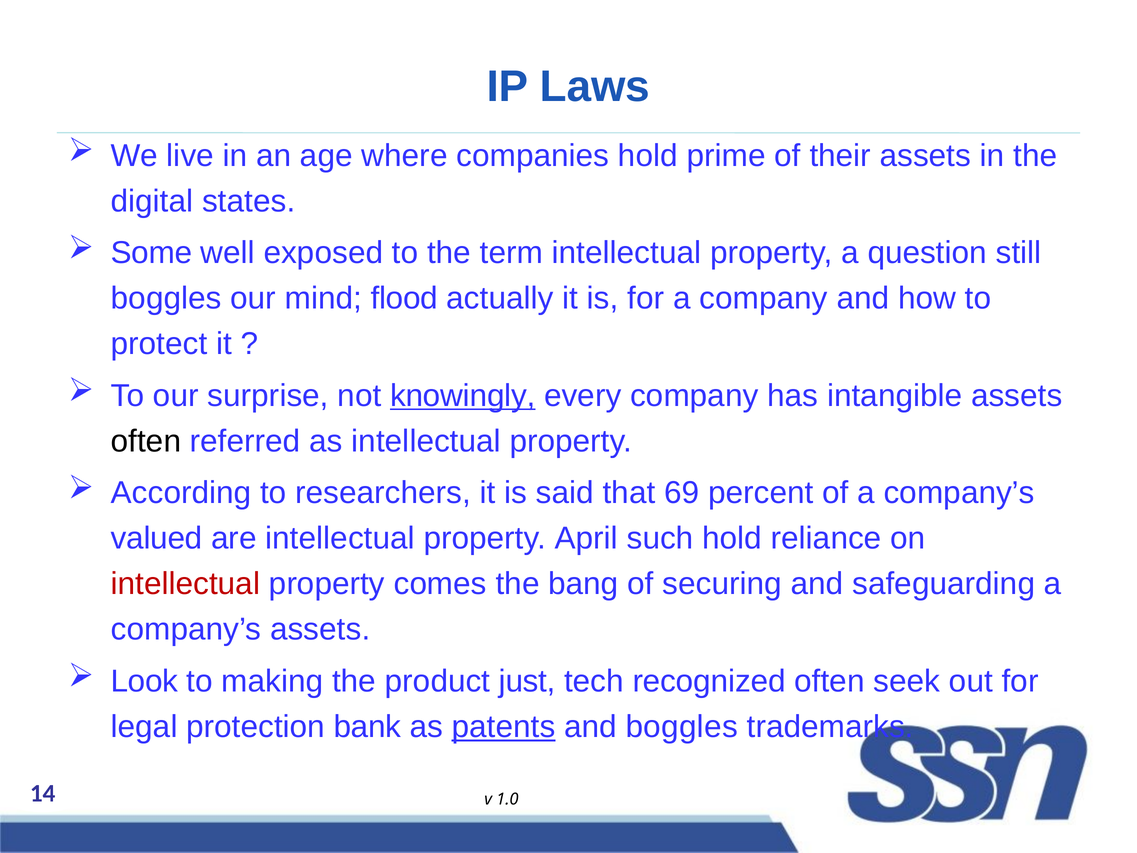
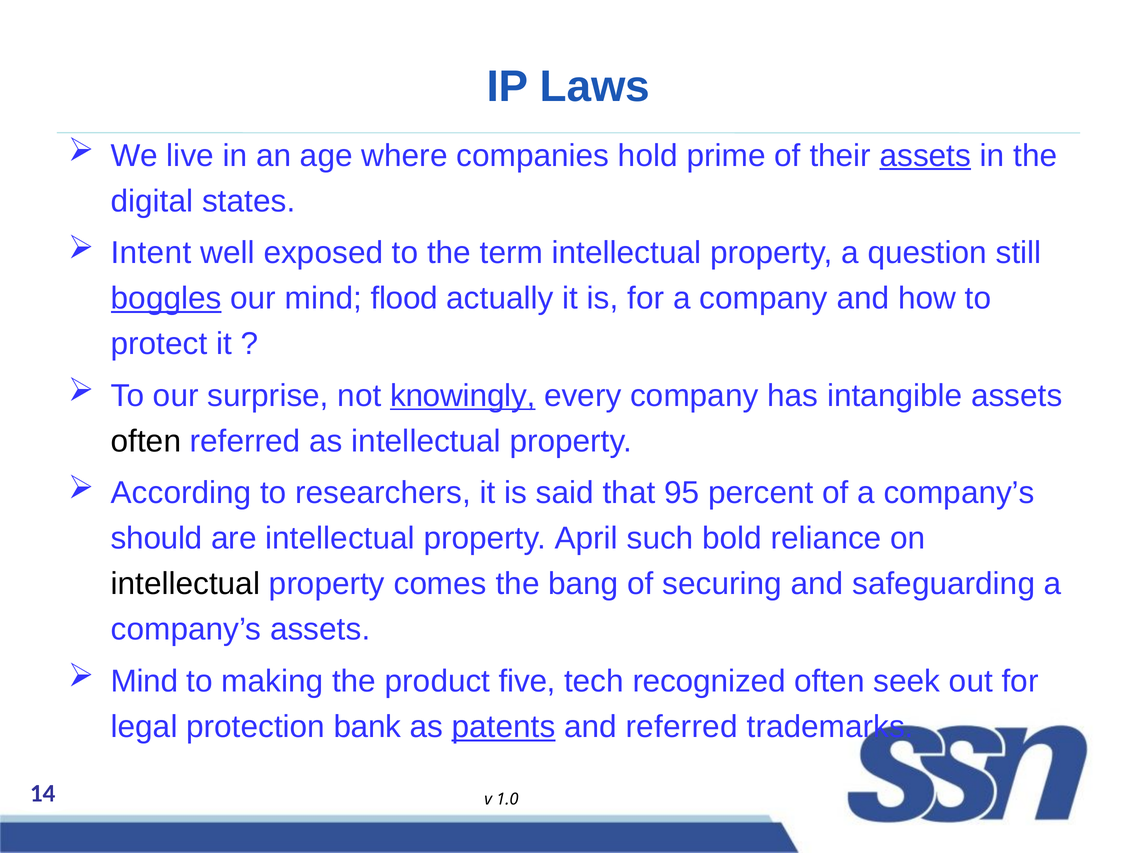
assets at (925, 156) underline: none -> present
Some: Some -> Intent
boggles at (166, 298) underline: none -> present
69: 69 -> 95
valued: valued -> should
such hold: hold -> bold
intellectual at (185, 584) colour: red -> black
Look at (144, 681): Look -> Mind
just: just -> five
and boggles: boggles -> referred
